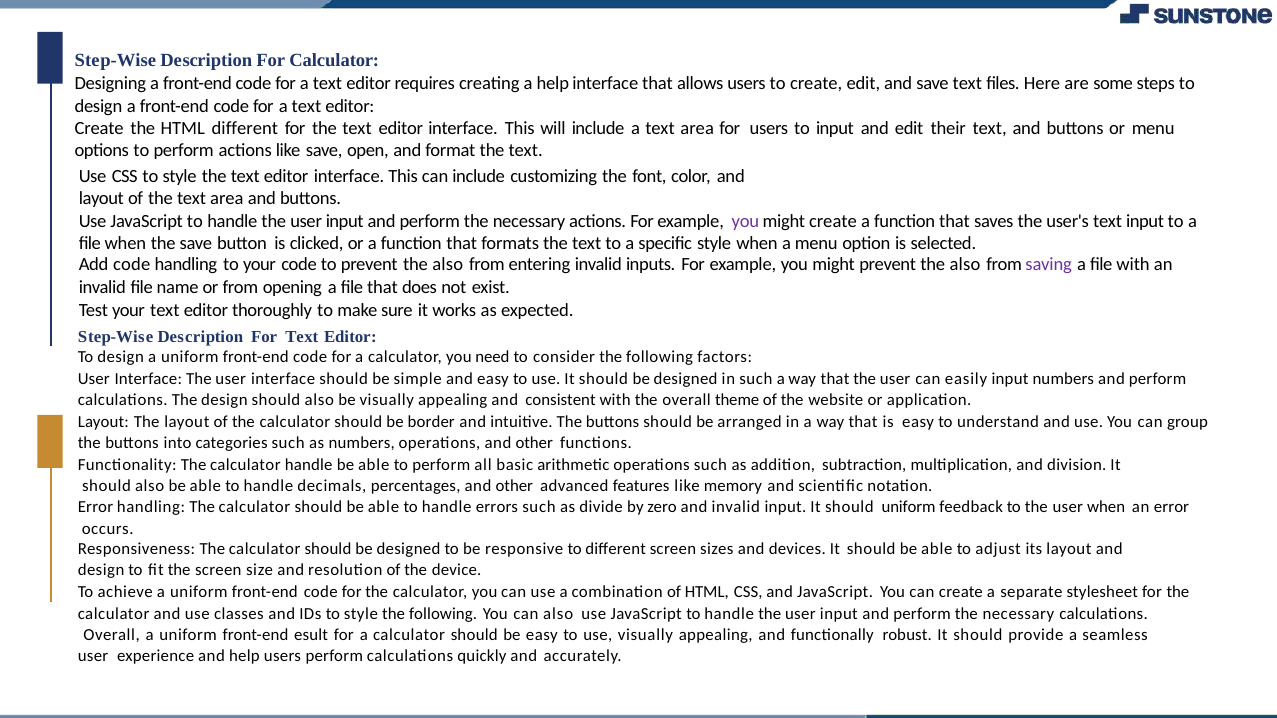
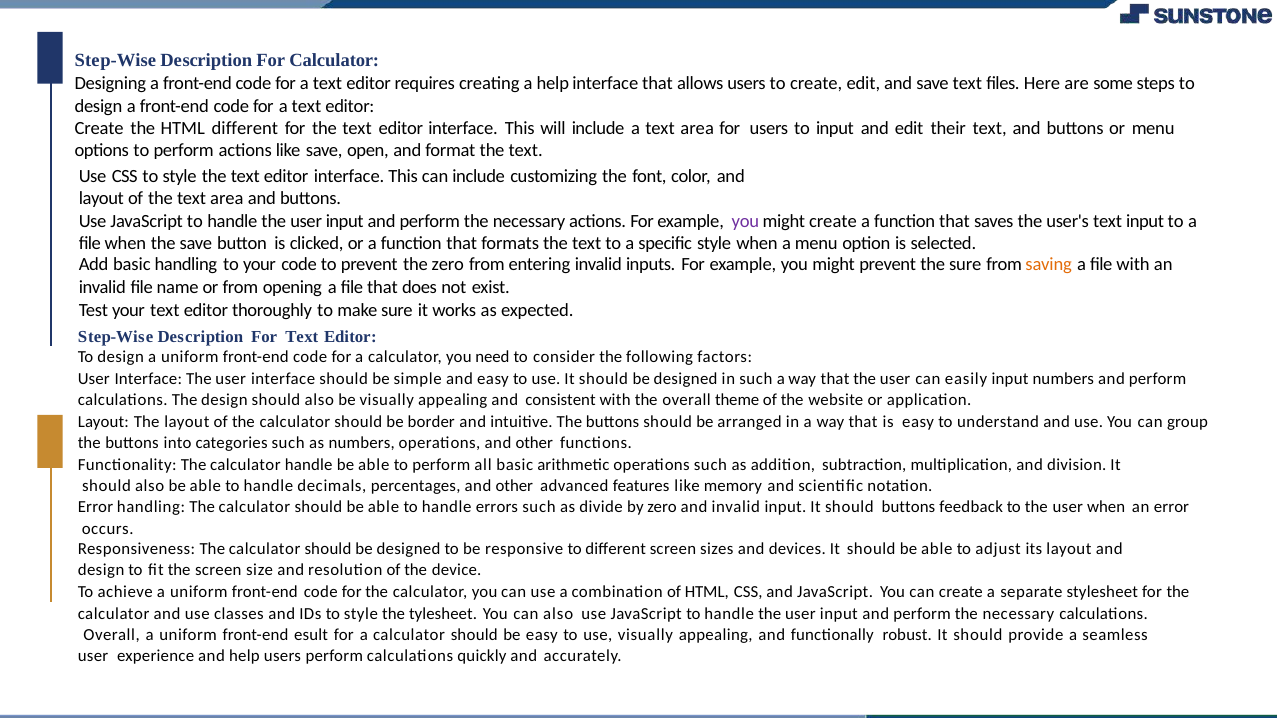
Add code: code -> basic
to prevent the also: also -> zero
might prevent the also: also -> sure
saving colour: purple -> orange
should uniform: uniform -> buttons
style the following: following -> tylesheet
